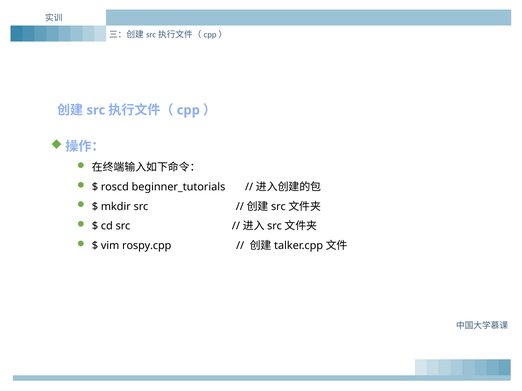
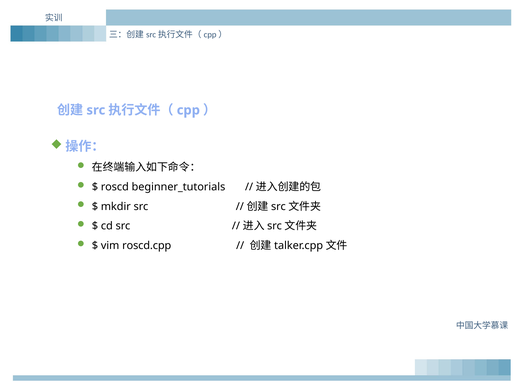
rospy.cpp: rospy.cpp -> roscd.cpp
